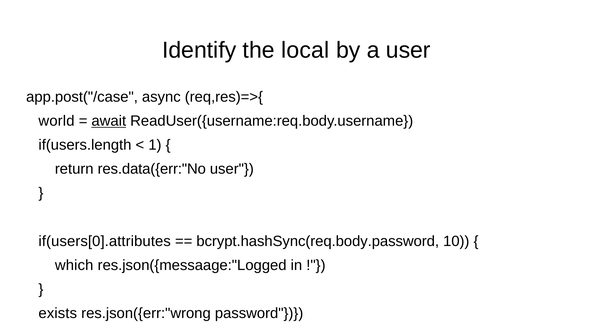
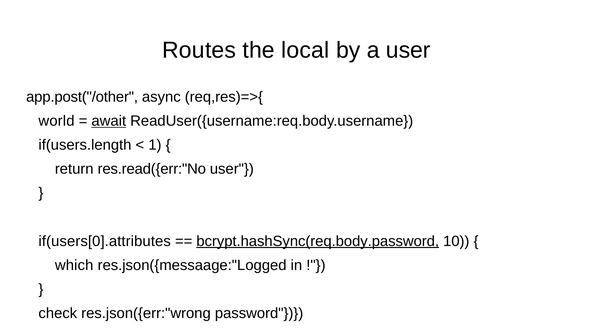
Identify: Identify -> Routes
app.post("/case: app.post("/case -> app.post("/other
res.data({err:"No: res.data({err:"No -> res.read({err:"No
bcrypt.hashSync(req.body.password underline: none -> present
exists: exists -> check
